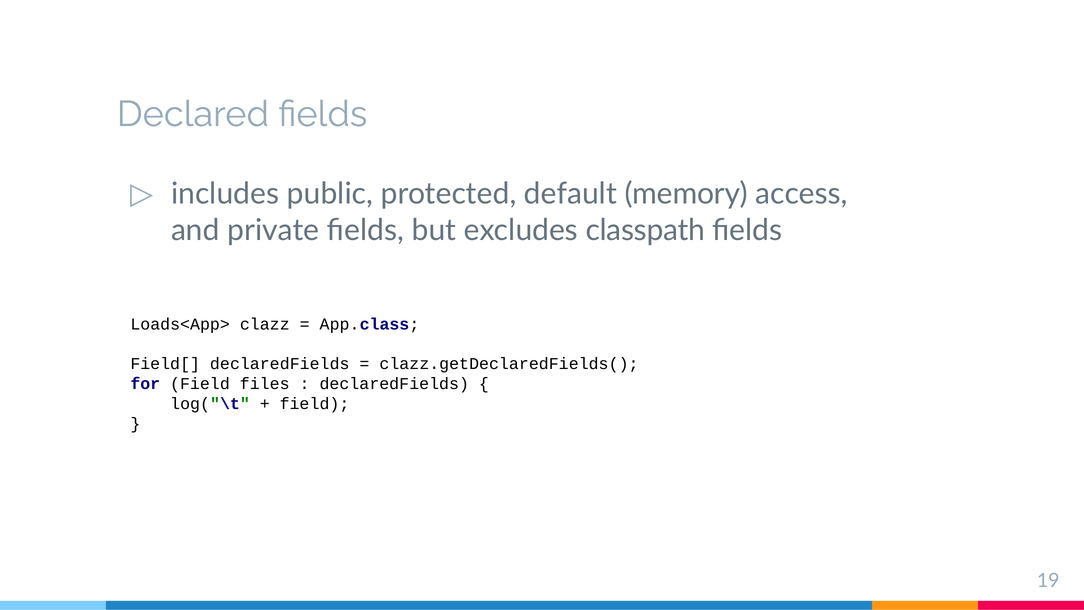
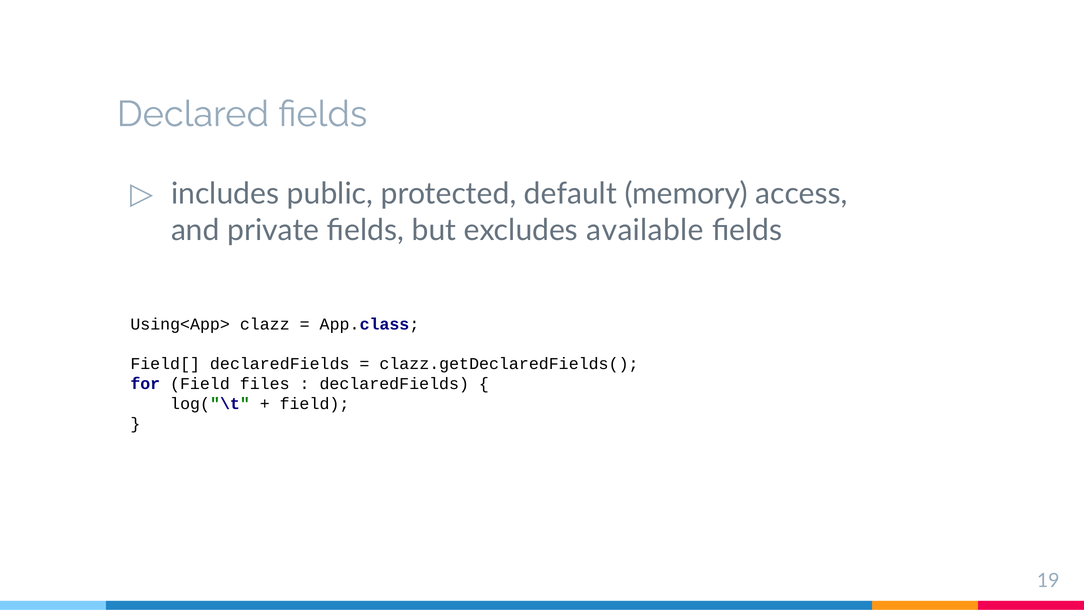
classpath: classpath -> available
Loads<App>: Loads<App> -> Using<App>
